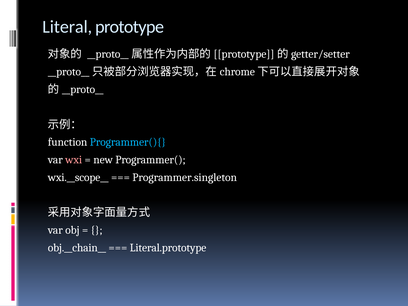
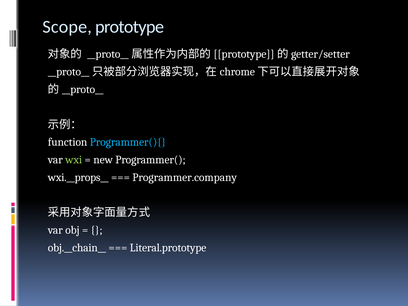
Literal: Literal -> Scope
wxi colour: pink -> light green
wxi.__scope__: wxi.__scope__ -> wxi.__props__
Programmer.singleton: Programmer.singleton -> Programmer.company
